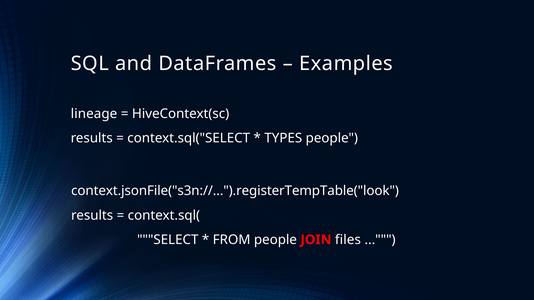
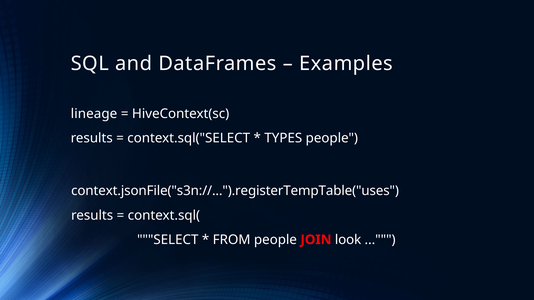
context.jsonFile("s3n://...").registerTempTable("look: context.jsonFile("s3n://...").registerTempTable("look -> context.jsonFile("s3n://...").registerTempTable("uses
files: files -> look
